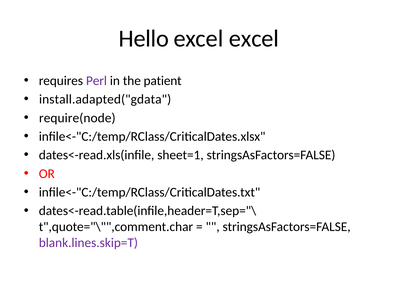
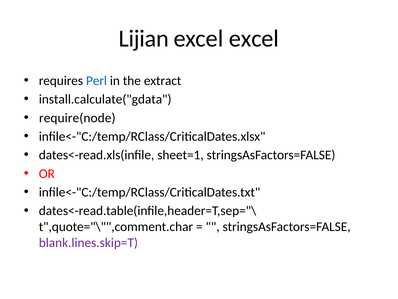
Hello: Hello -> Lijian
Perl colour: purple -> blue
patient: patient -> extract
install.adapted("gdata: install.adapted("gdata -> install.calculate("gdata
